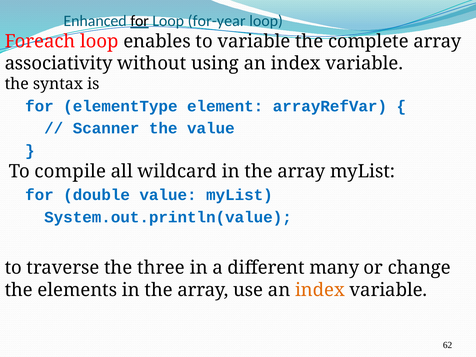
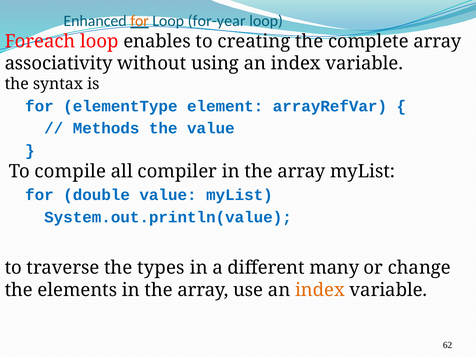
for at (140, 21) colour: black -> orange
to variable: variable -> creating
Scanner: Scanner -> Methods
wildcard: wildcard -> compiler
three: three -> types
